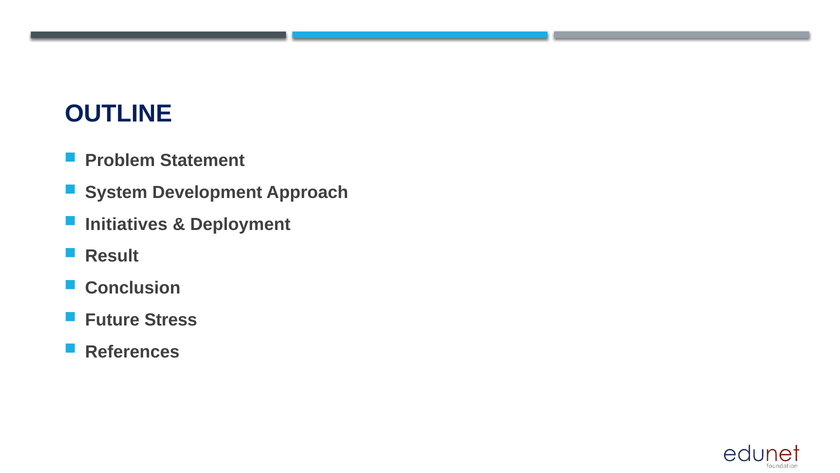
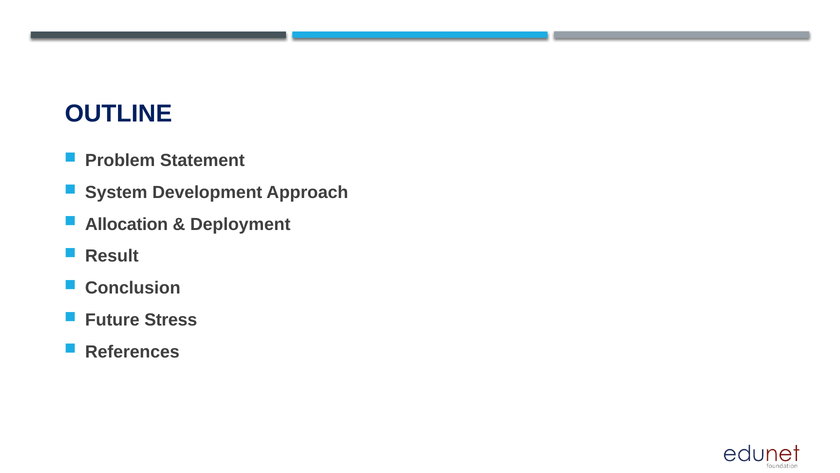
Initiatives: Initiatives -> Allocation
